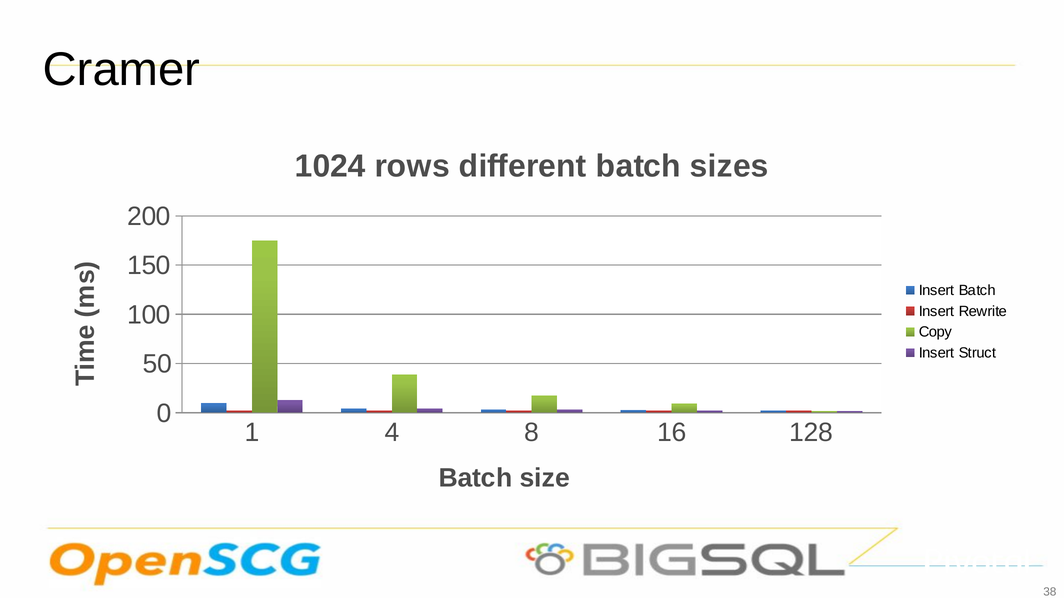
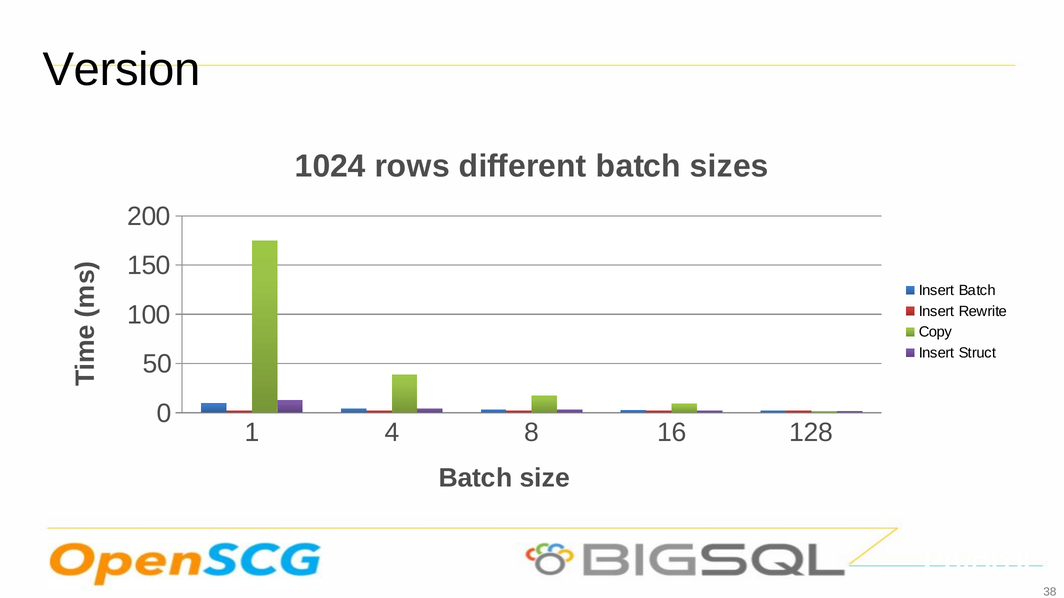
Cramer: Cramer -> Version
